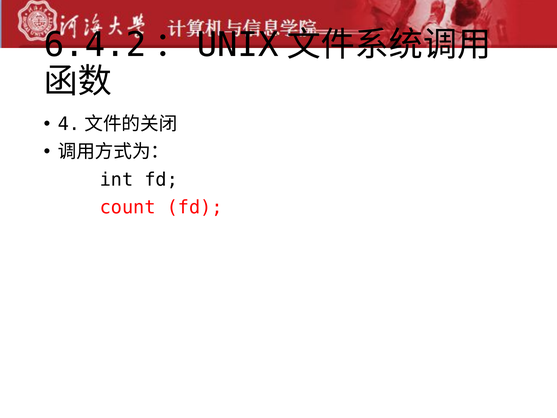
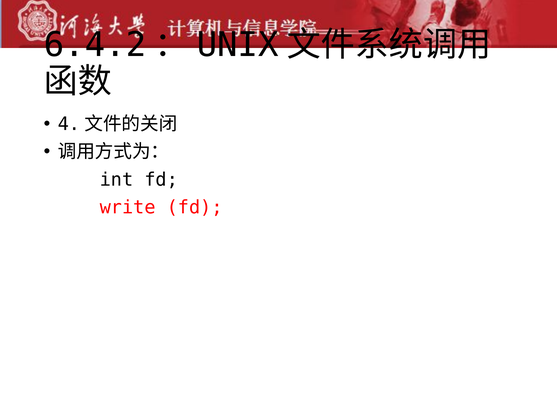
count: count -> write
